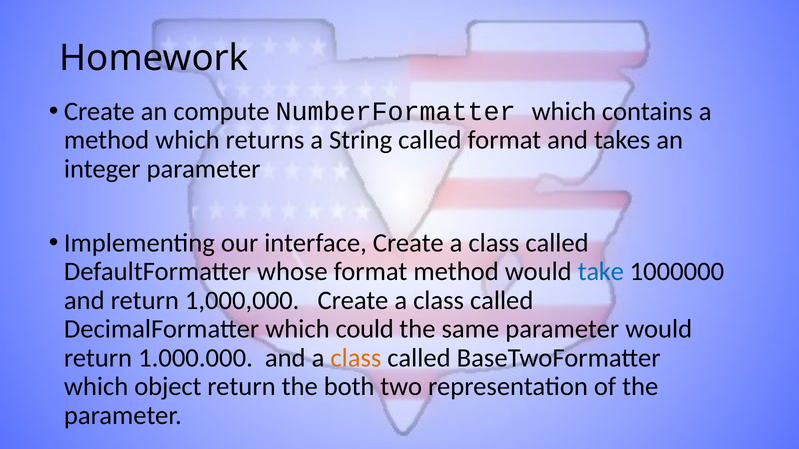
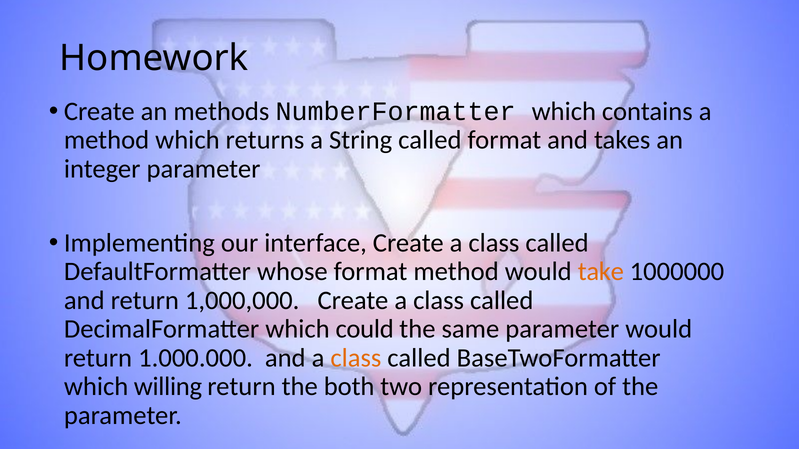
compute: compute -> methods
take colour: blue -> orange
object: object -> willing
